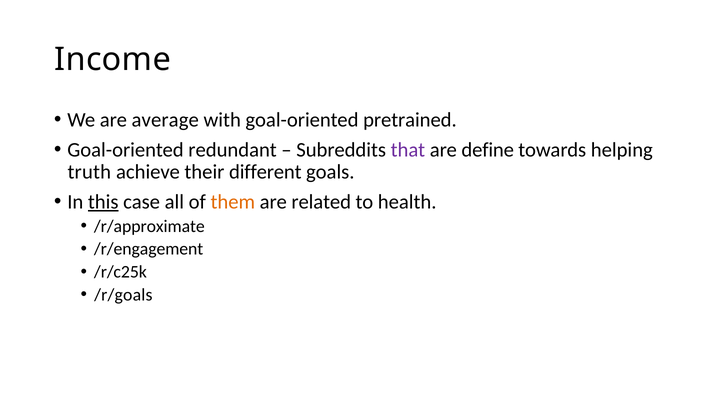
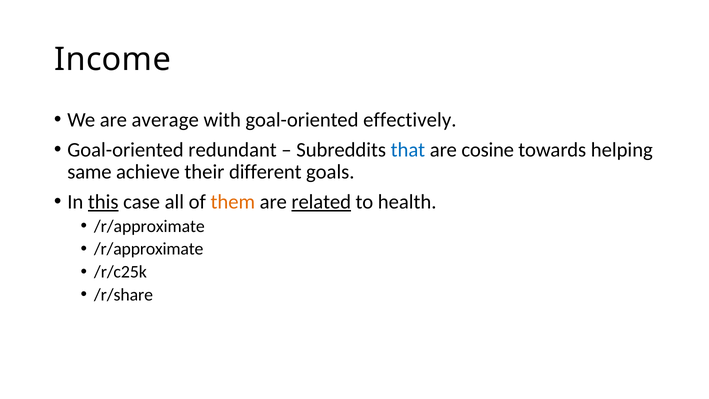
pretrained: pretrained -> effectively
that colour: purple -> blue
define: define -> cosine
truth: truth -> same
related underline: none -> present
/r/engagement at (149, 249): /r/engagement -> /r/approximate
/r/goals: /r/goals -> /r/share
